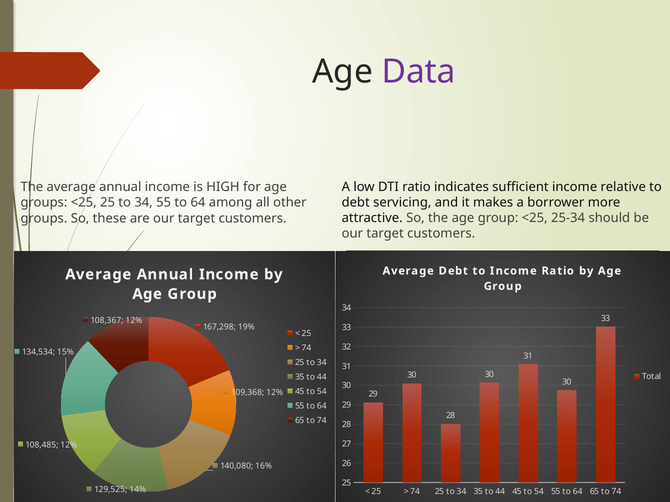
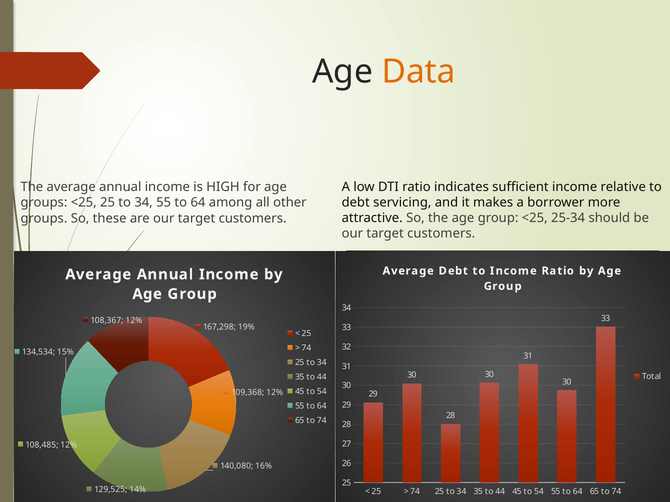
Data colour: purple -> orange
